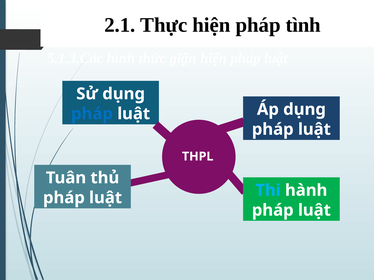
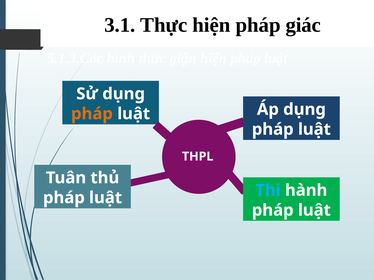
2.1: 2.1 -> 3.1
tình: tình -> giác
pháp at (92, 114) colour: blue -> orange
